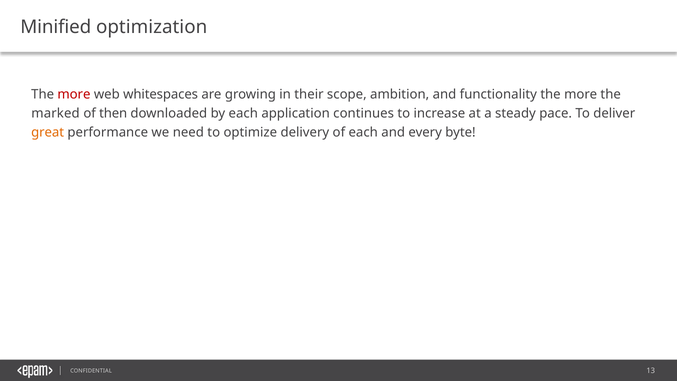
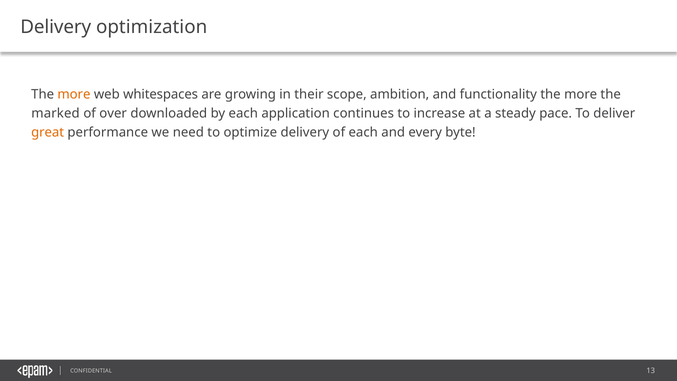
Minified at (56, 27): Minified -> Delivery
more at (74, 94) colour: red -> orange
then: then -> over
